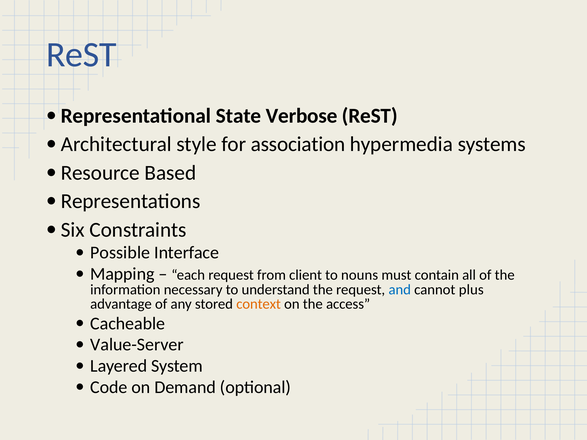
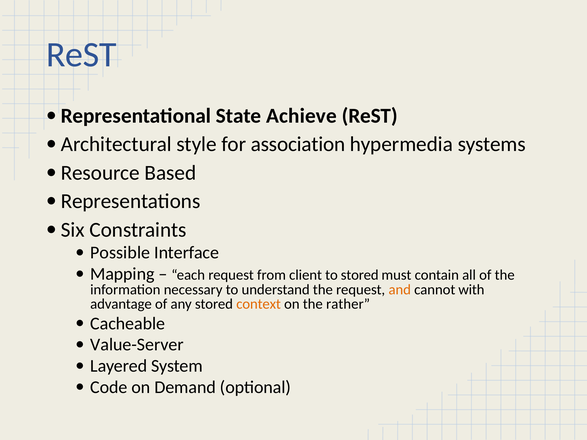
Verbose: Verbose -> Achieve
to nouns: nouns -> stored
and colour: blue -> orange
plus: plus -> with
access: access -> rather
